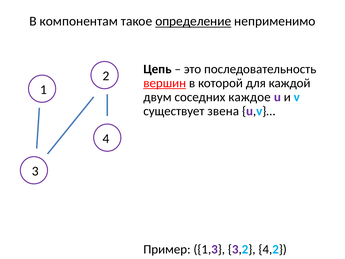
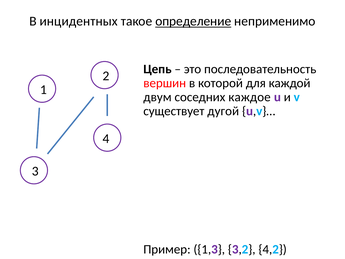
компонентам: компонентам -> инцидентных
вершин underline: present -> none
звена: звена -> дугой
